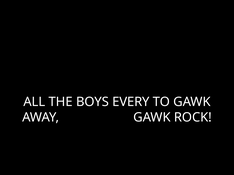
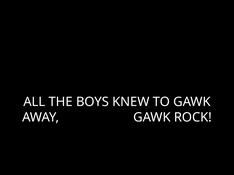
EVERY: EVERY -> KNEW
